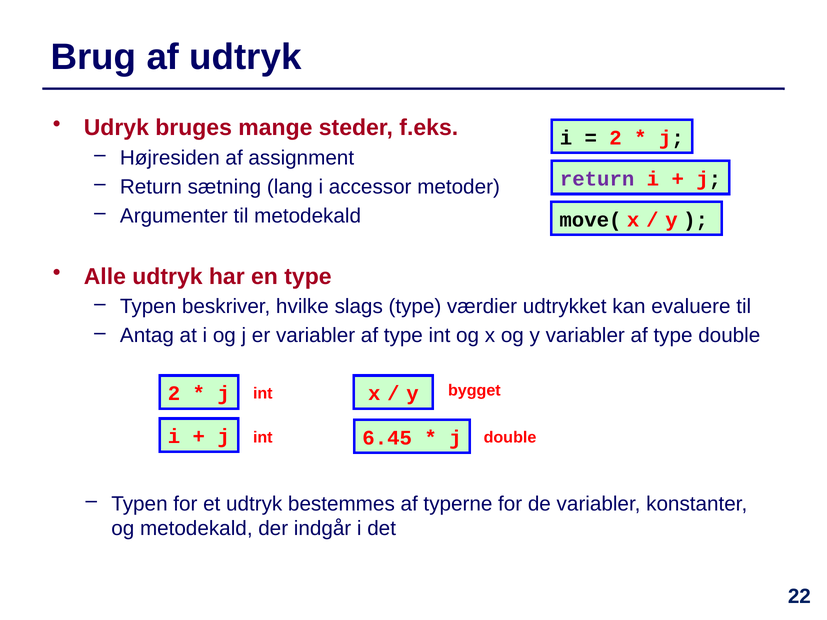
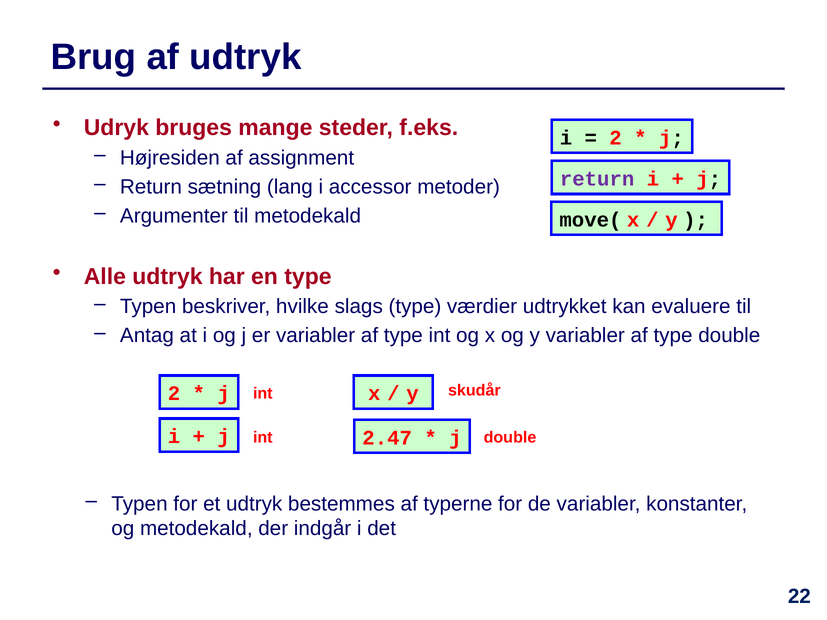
bygget: bygget -> skudår
6.45: 6.45 -> 2.47
